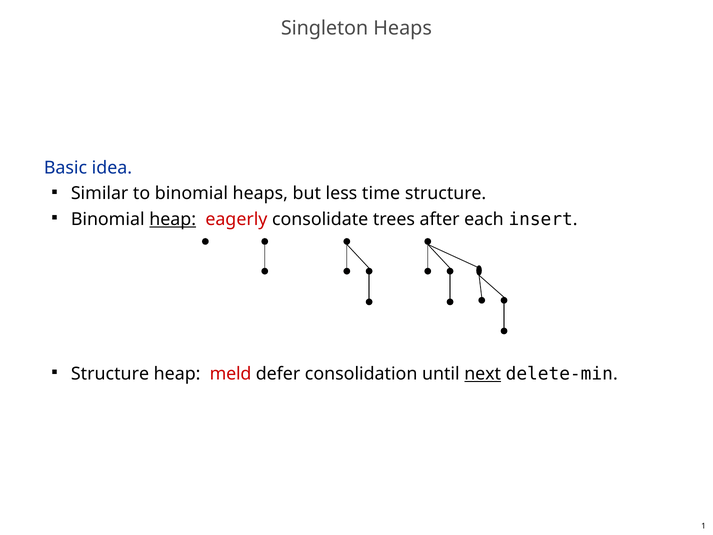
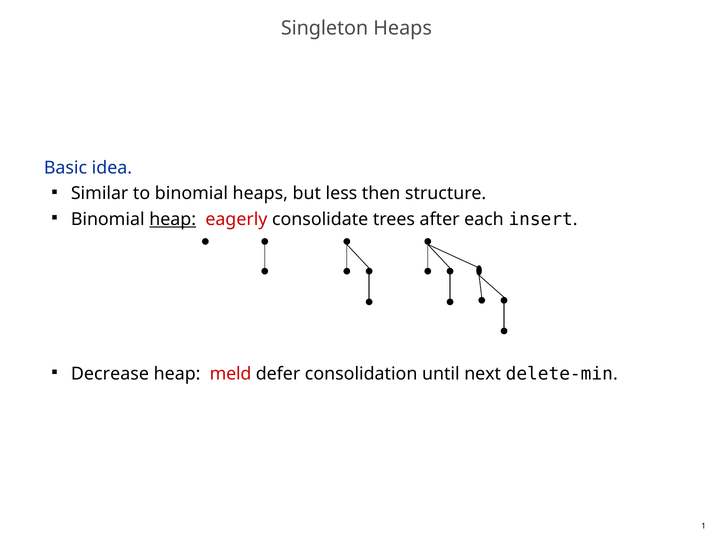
time: time -> then
Structure at (110, 374): Structure -> Decrease
next underline: present -> none
